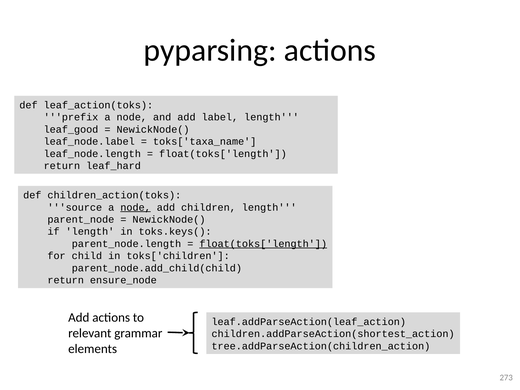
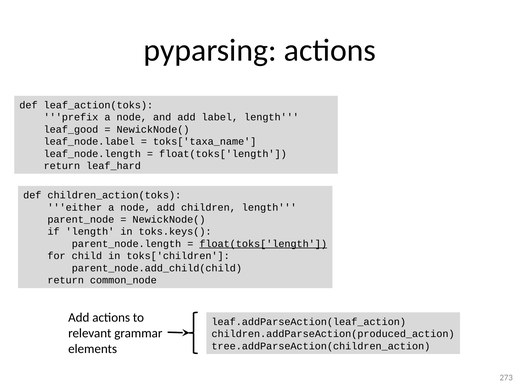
source: source -> either
node at (136, 207) underline: present -> none
ensure_node: ensure_node -> common_node
children.addParseAction(shortest_action: children.addParseAction(shortest_action -> children.addParseAction(produced_action
